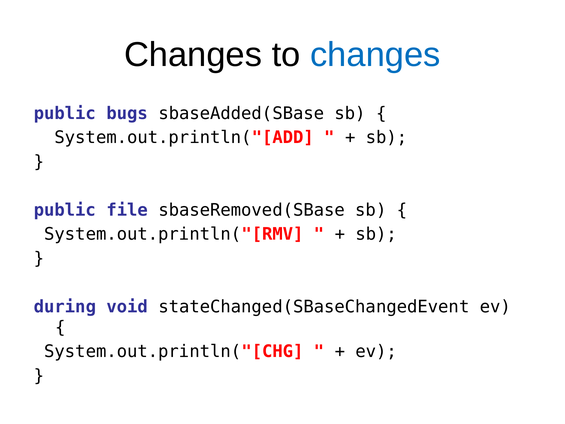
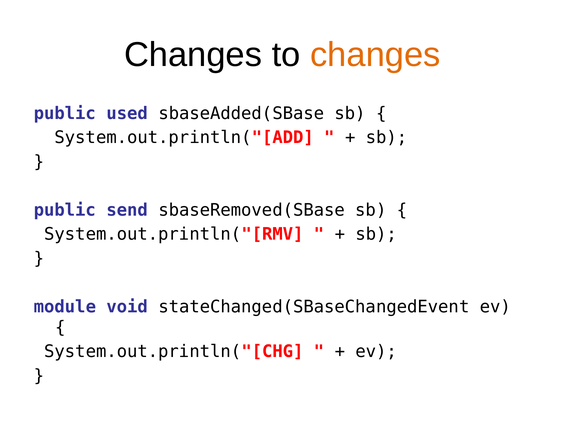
changes at (375, 55) colour: blue -> orange
bugs: bugs -> used
file: file -> send
during: during -> module
